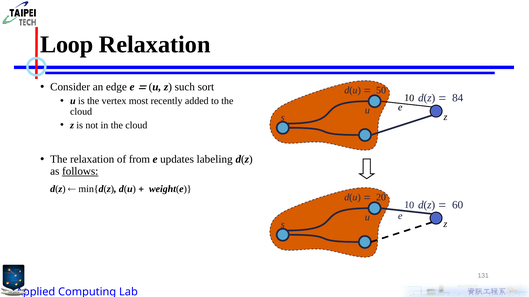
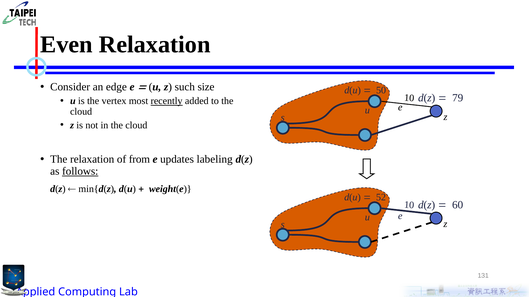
Loop: Loop -> Even
sort: sort -> size
84: 84 -> 79
recently underline: none -> present
20: 20 -> 52
